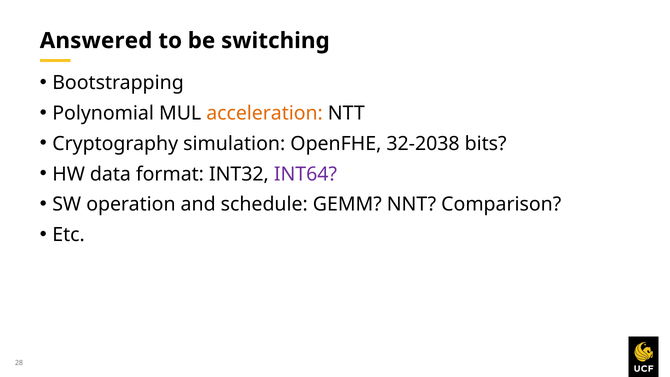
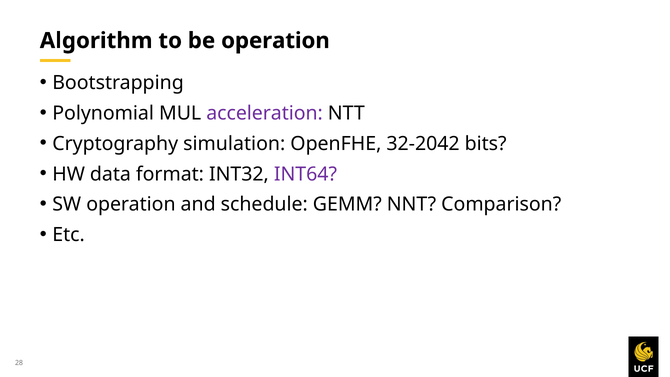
Answered: Answered -> Algorithm
be switching: switching -> operation
acceleration colour: orange -> purple
32-2038: 32-2038 -> 32-2042
